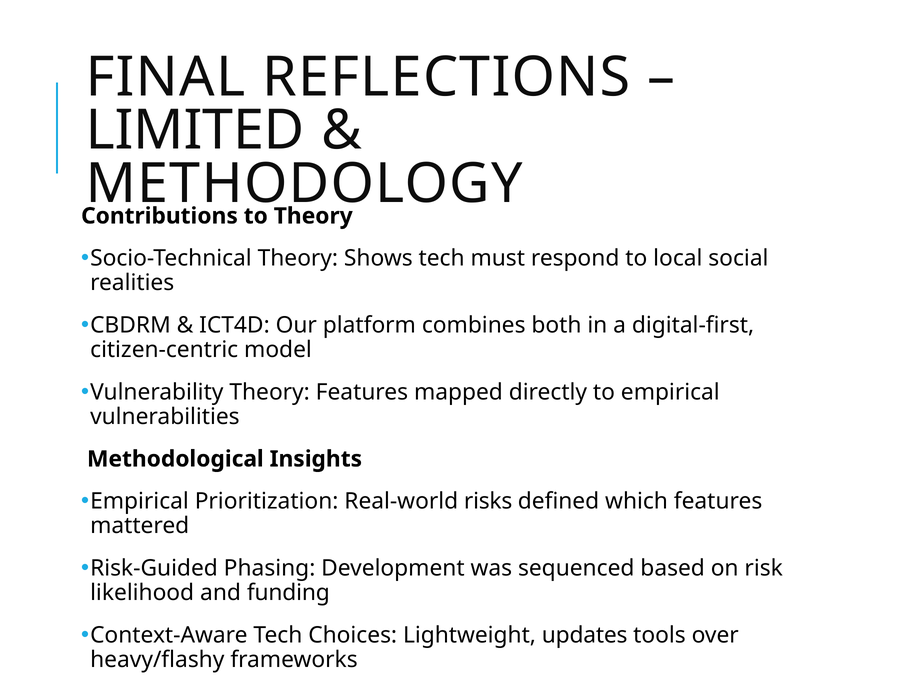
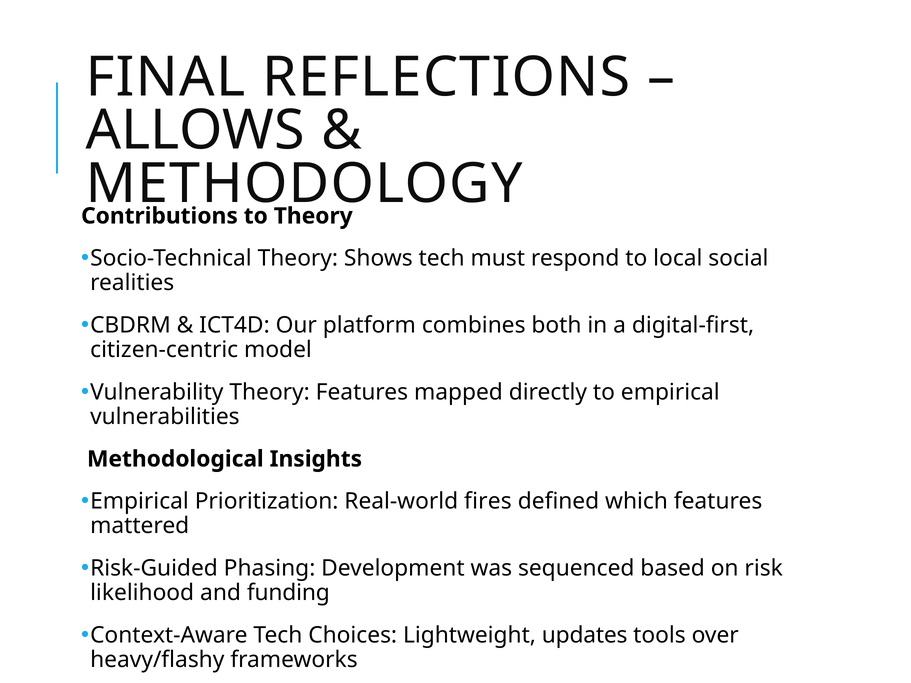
LIMITED: LIMITED -> ALLOWS
risks: risks -> fires
